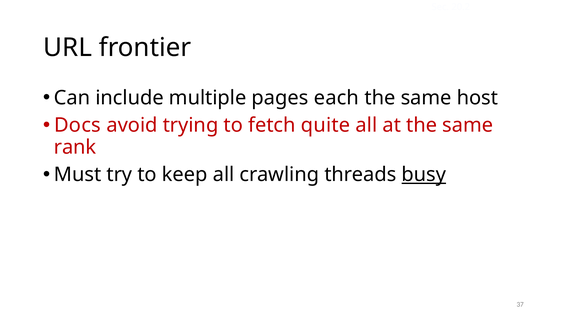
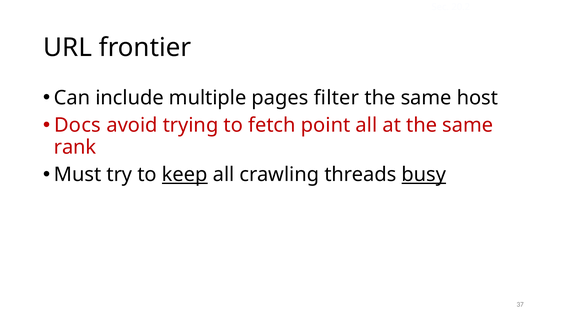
each: each -> filter
quite: quite -> point
keep underline: none -> present
